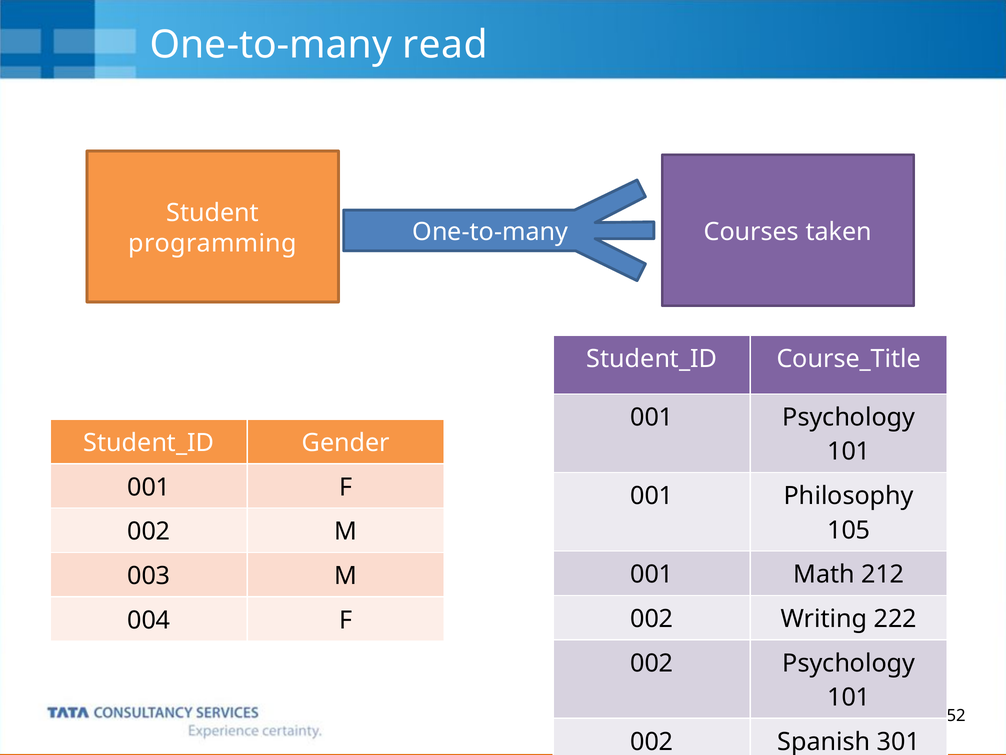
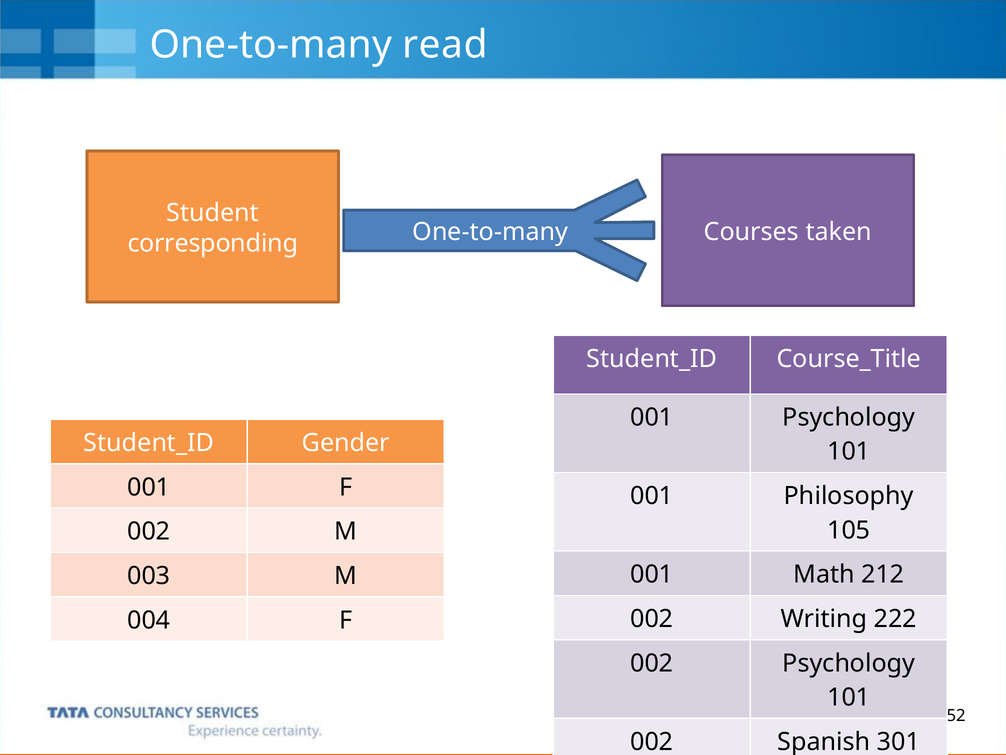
programming: programming -> corresponding
